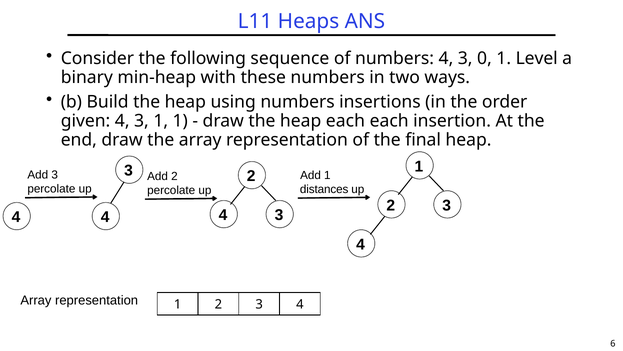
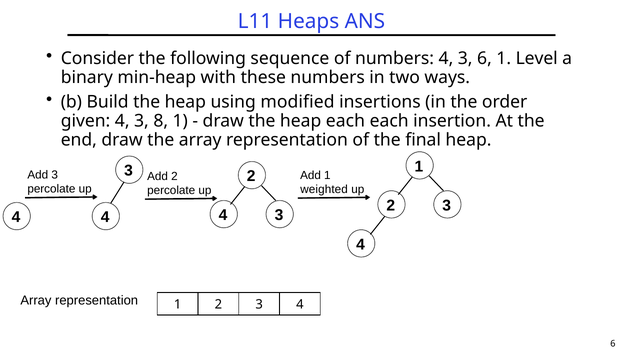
3 0: 0 -> 6
using numbers: numbers -> modified
4 3 1: 1 -> 8
distances: distances -> weighted
